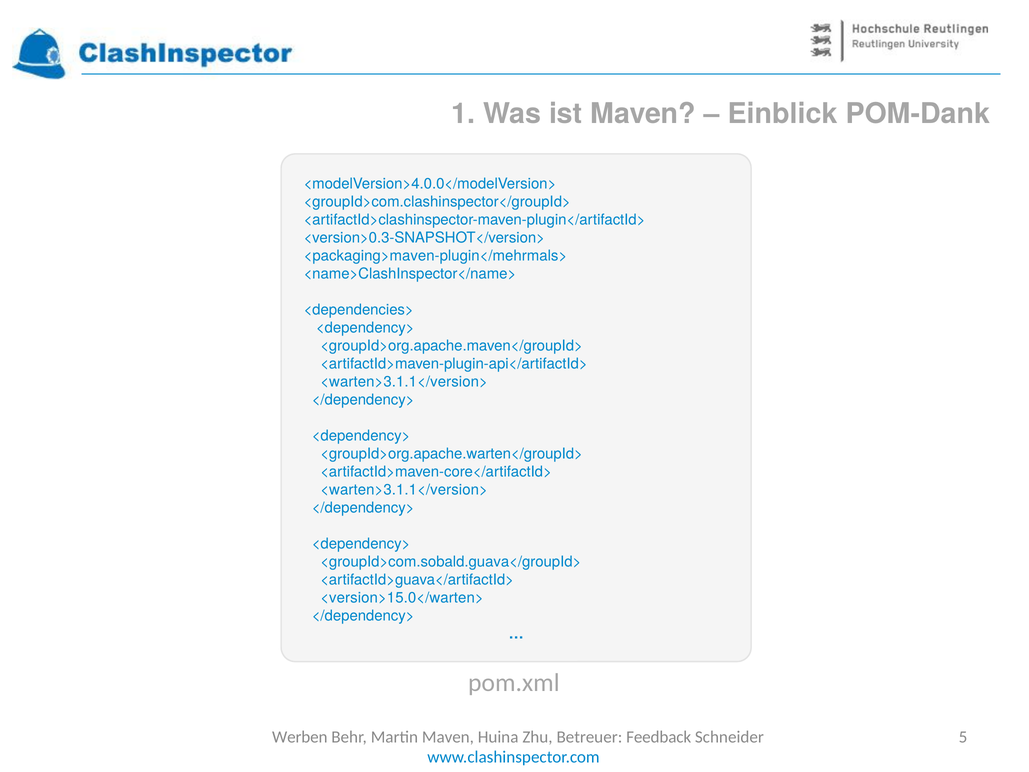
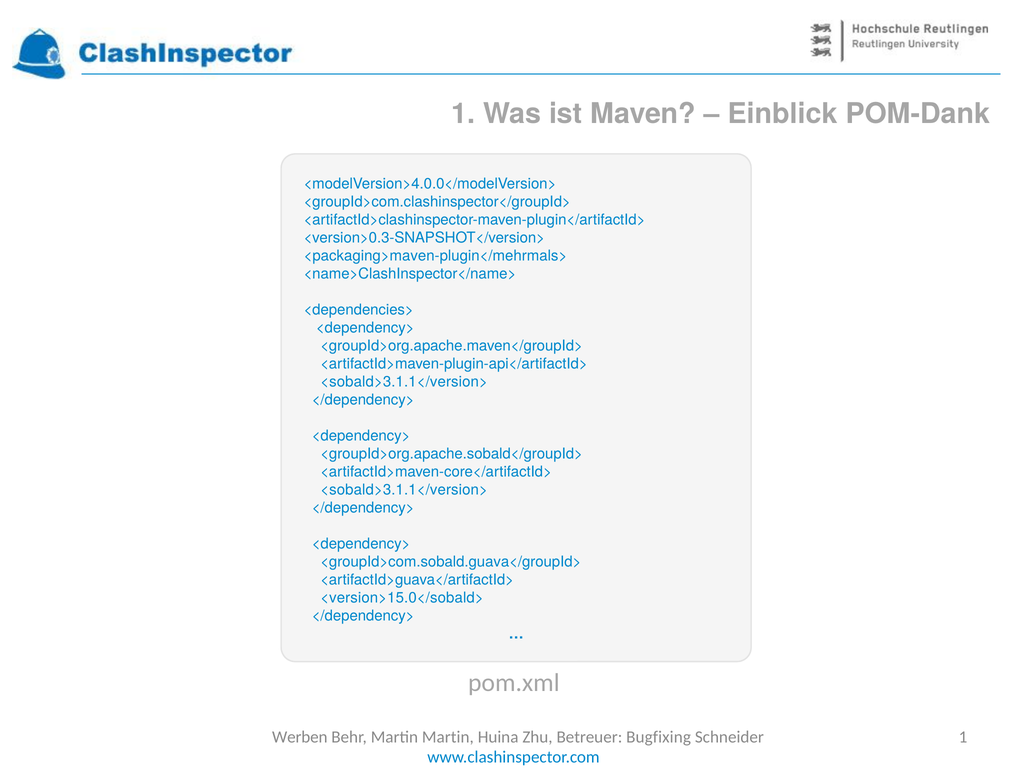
<warten>3.1.1</version> at (404, 382): <warten>3.1.1</version> -> <sobald>3.1.1</version>
<groupId>org.apache.warten</groupId>: <groupId>org.apache.warten</groupId> -> <groupId>org.apache.sobald</groupId>
<warten>3.1.1</version> at (404, 490): <warten>3.1.1</version> -> <sobald>3.1.1</version>
<version>15.0</warten>: <version>15.0</warten> -> <version>15.0</sobald>
Martin Maven: Maven -> Martin
Feedback: Feedback -> Bugfixing
Schneider 5: 5 -> 1
